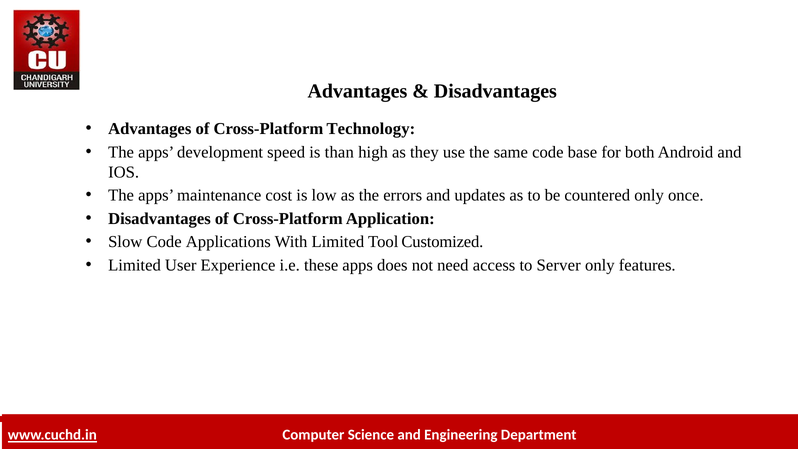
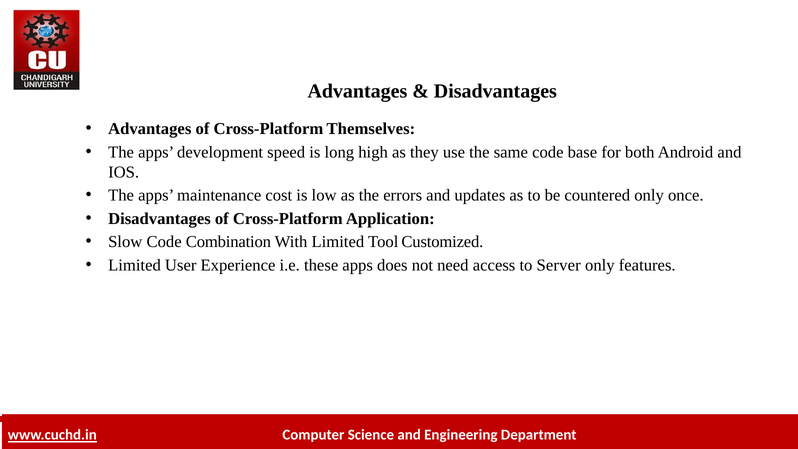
Technology: Technology -> Themselves
than: than -> long
Applications: Applications -> Combination
